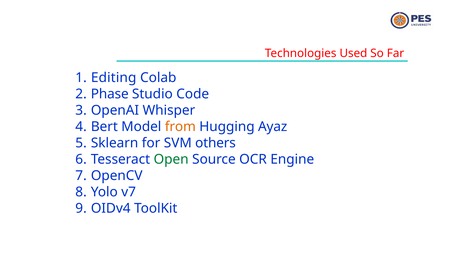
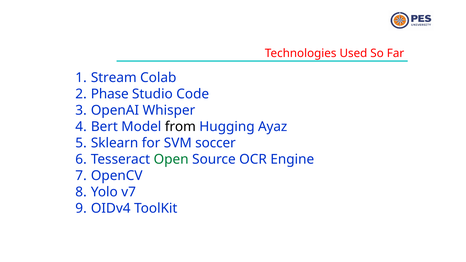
Editing: Editing -> Stream
from colour: orange -> black
others: others -> soccer
